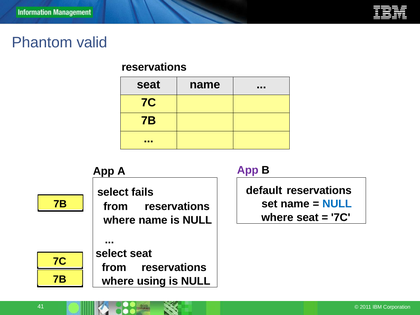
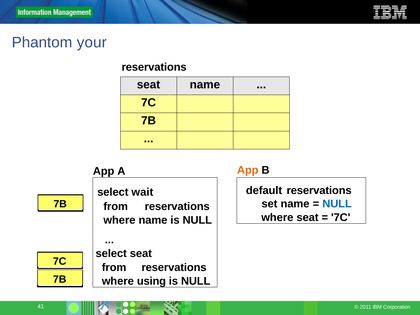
valid: valid -> your
App at (248, 170) colour: purple -> orange
fails: fails -> wait
